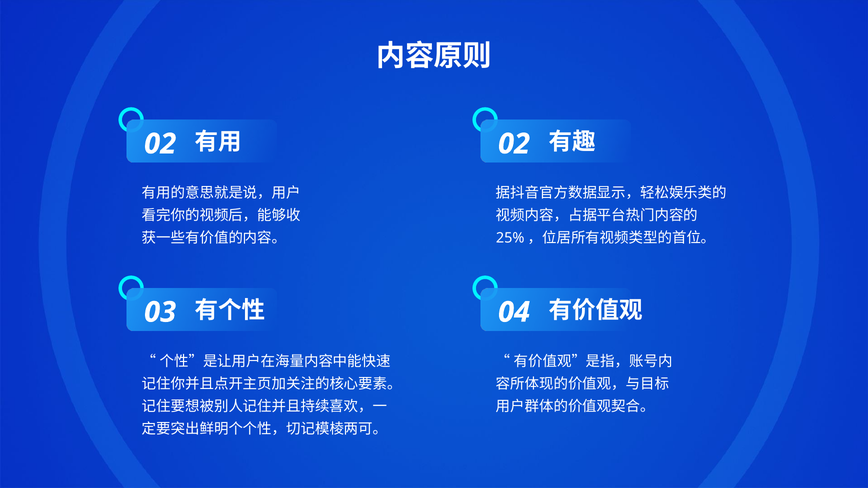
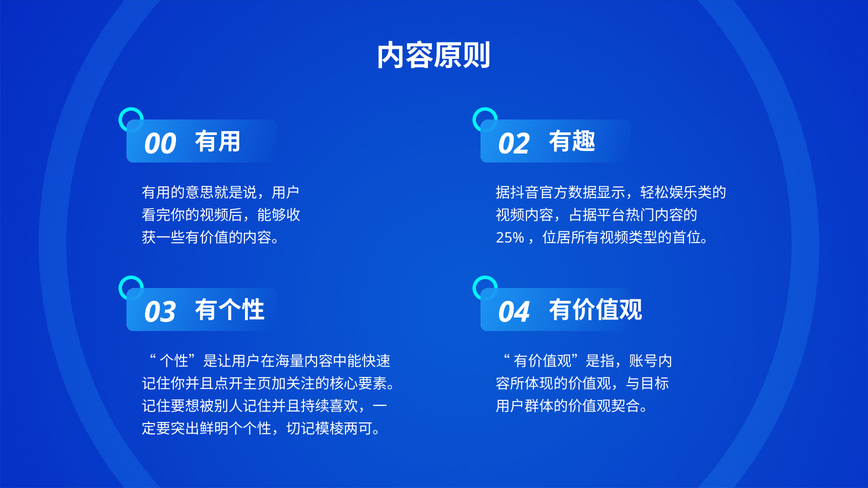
0 2: 2 -> 0
